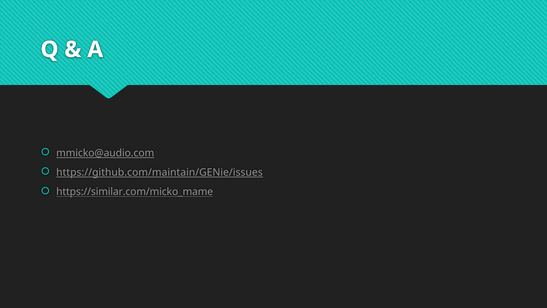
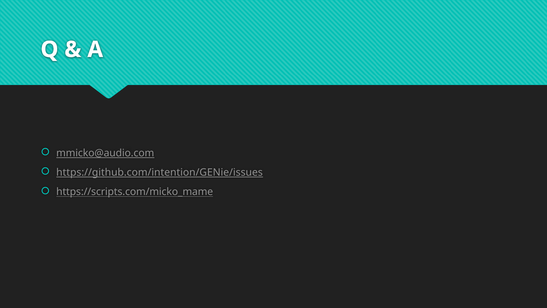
https://github.com/maintain/GENie/issues: https://github.com/maintain/GENie/issues -> https://github.com/intention/GENie/issues
https://similar.com/micko_mame: https://similar.com/micko_mame -> https://scripts.com/micko_mame
